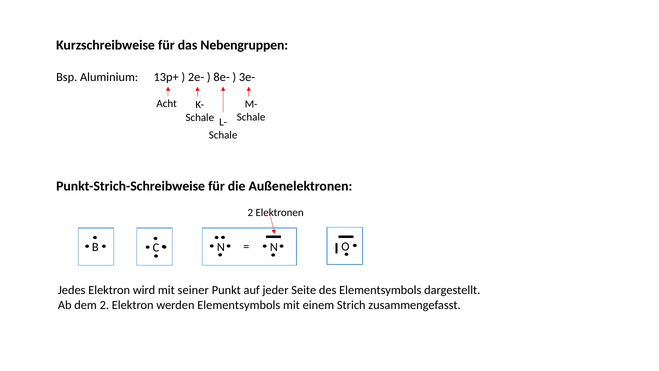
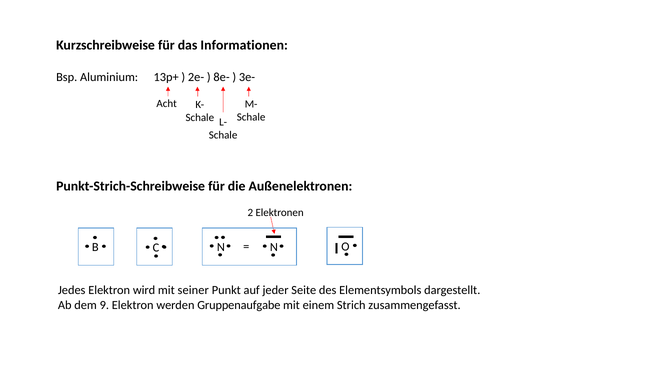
Nebengruppen: Nebengruppen -> Informationen
dem 2: 2 -> 9
werden Elementsymbols: Elementsymbols -> Gruppenaufgabe
